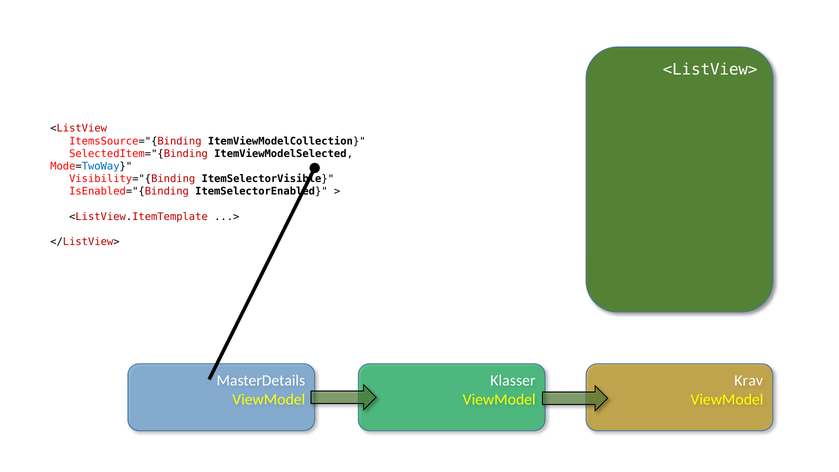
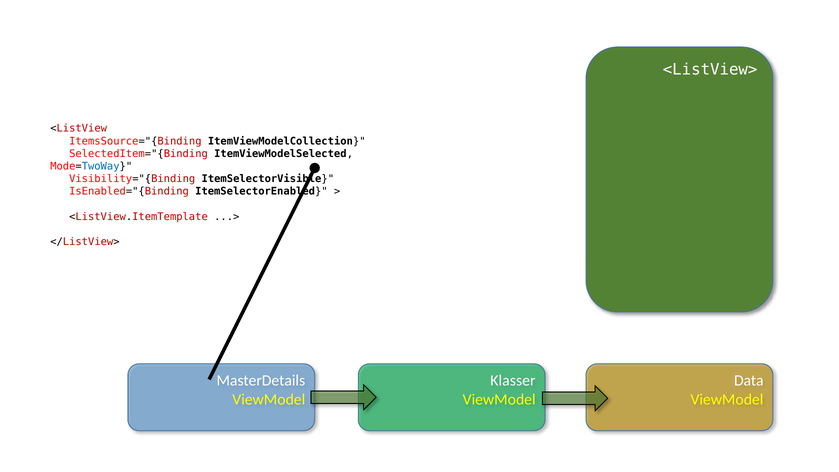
Krav: Krav -> Data
